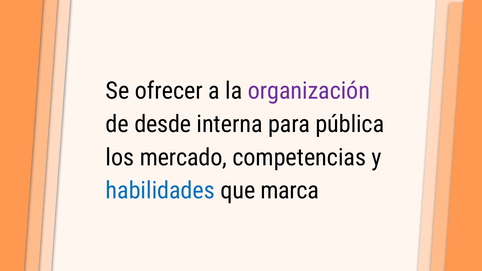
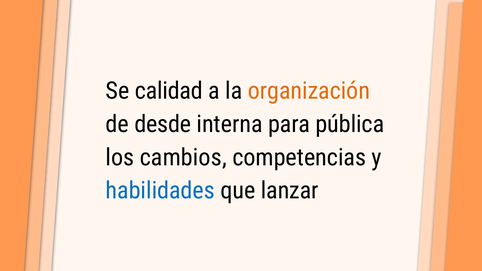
ofrecer: ofrecer -> calidad
organización colour: purple -> orange
mercado: mercado -> cambios
marca: marca -> lanzar
